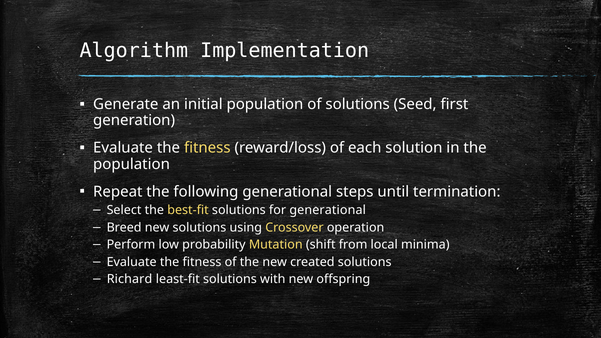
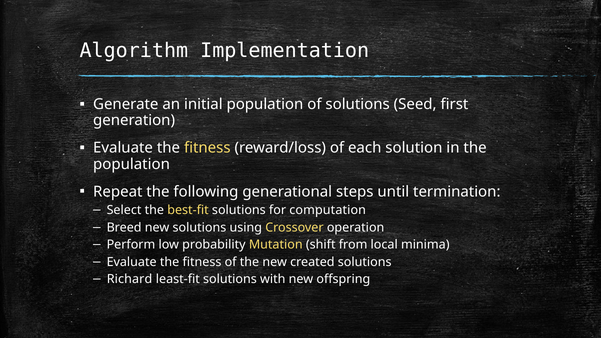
for generational: generational -> computation
